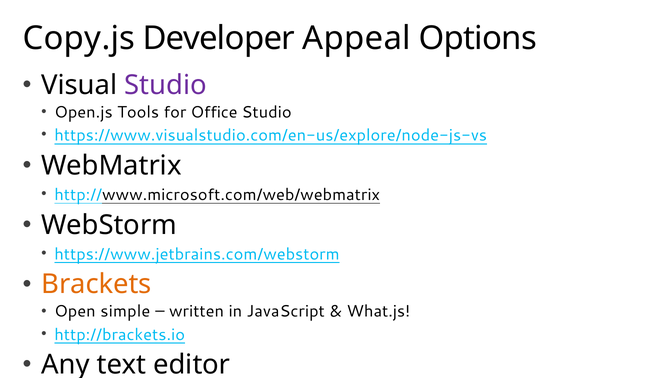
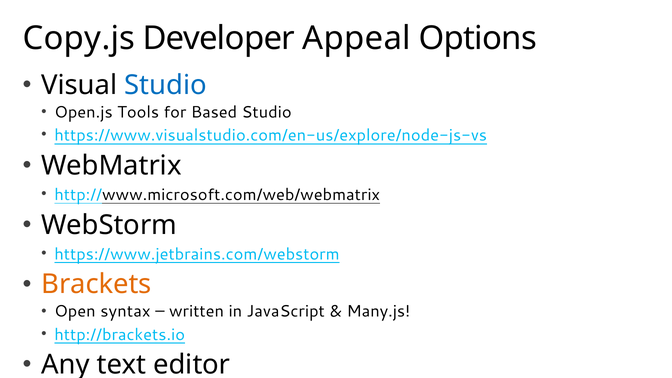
Studio at (166, 85) colour: purple -> blue
Office: Office -> Based
simple: simple -> syntax
What.js: What.js -> Many.js
